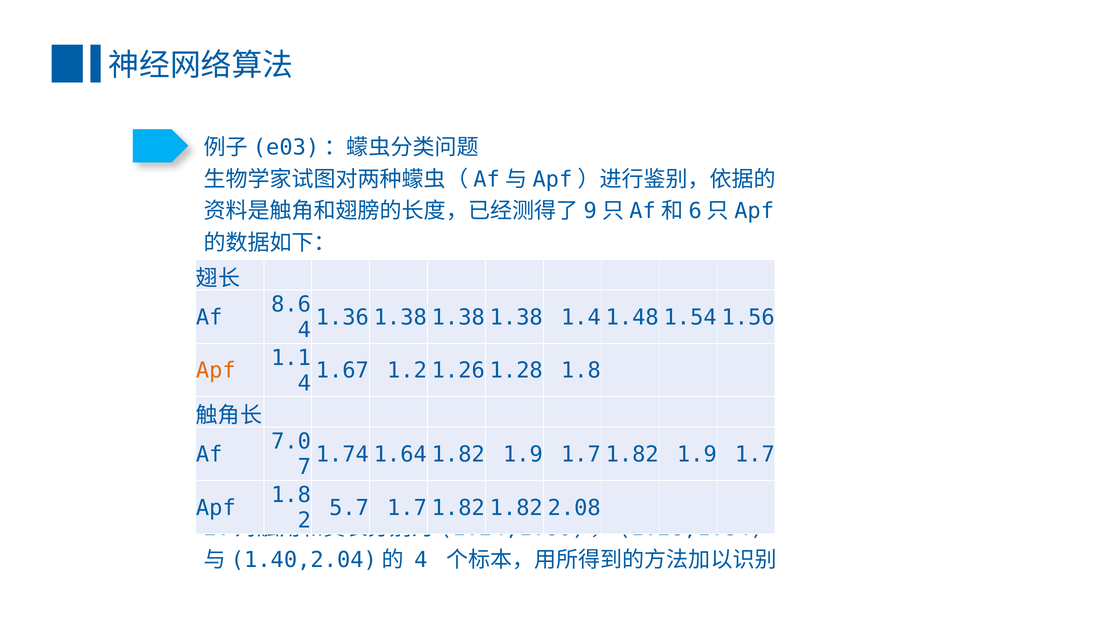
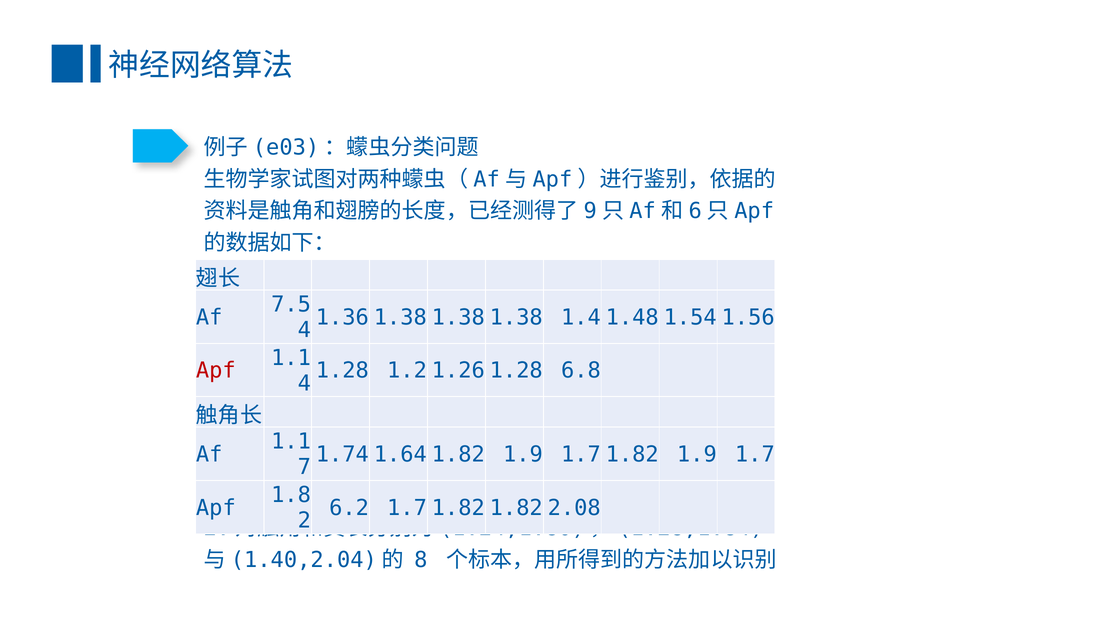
8.6: 8.6 -> 7.5
Apf at (216, 370) colour: orange -> red
1.67: 1.67 -> 1.28
1.8 at (581, 370): 1.8 -> 6.8
7.0 at (291, 441): 7.0 -> 1.1
5.7: 5.7 -> 6.2
4 at (421, 560): 4 -> 8
